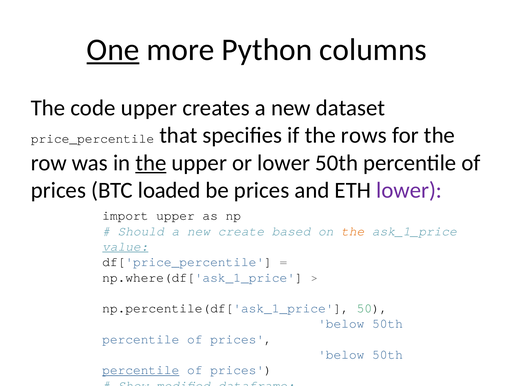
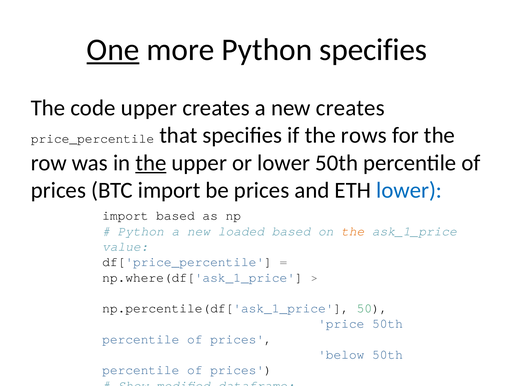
Python columns: columns -> specifies
new dataset: dataset -> creates
BTC loaded: loaded -> import
lower at (409, 190) colour: purple -> blue
import upper: upper -> based
Should at (141, 231): Should -> Python
create: create -> loaded
value underline: present -> none
below at (341, 323): below -> price
percentile at (141, 370) underline: present -> none
